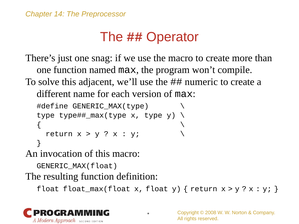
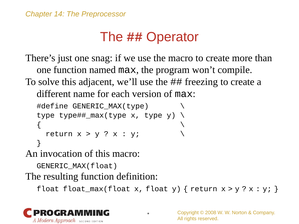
numeric: numeric -> freezing
